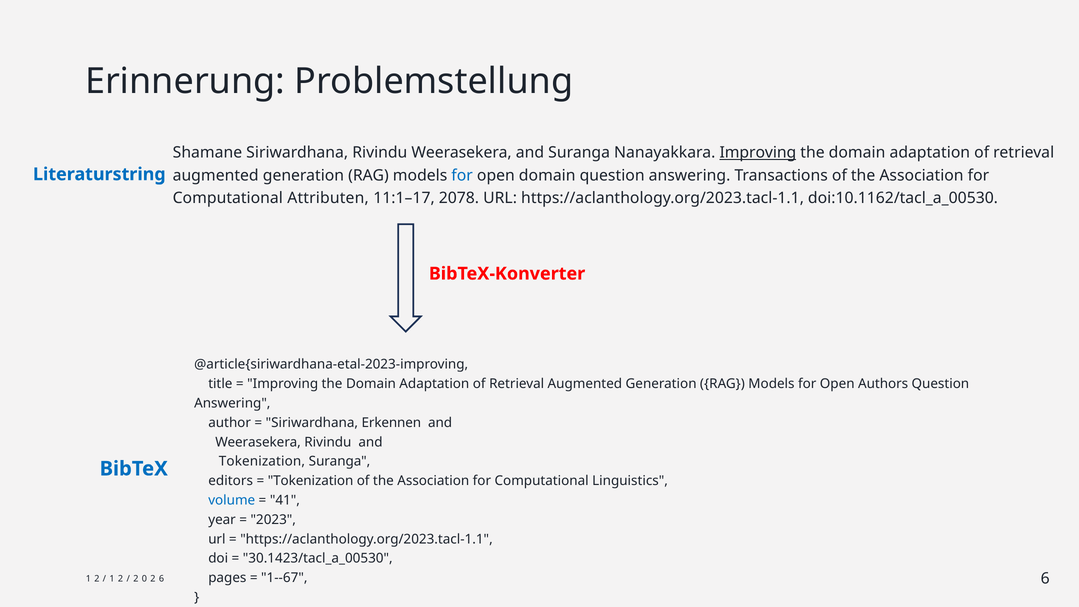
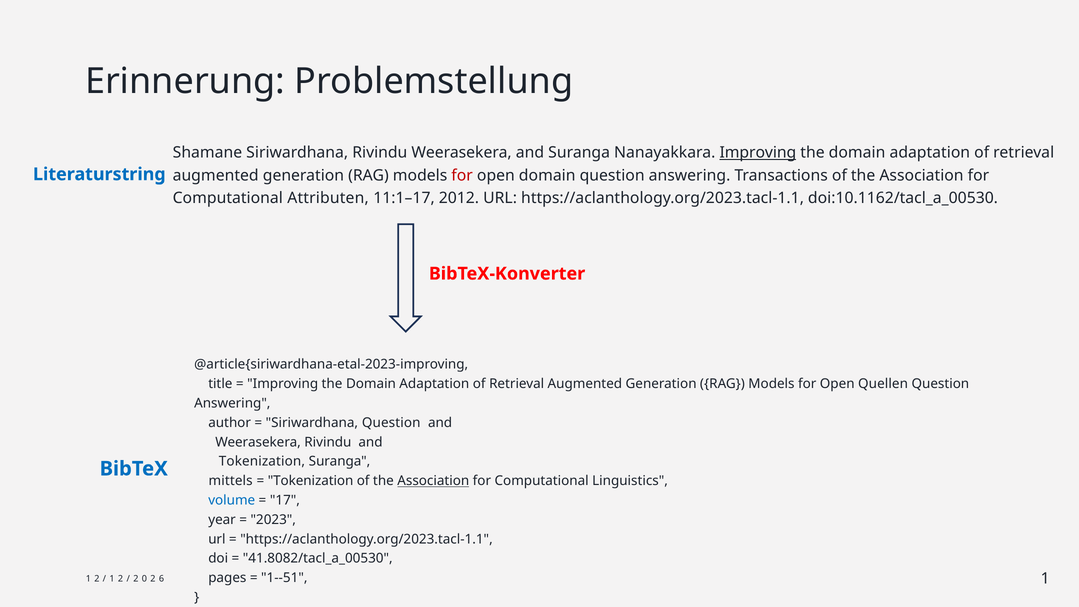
for at (462, 175) colour: blue -> red
2078: 2078 -> 2012
Authors: Authors -> Quellen
Siriwardhana Erkennen: Erkennen -> Question
editors: editors -> mittels
Association at (433, 481) underline: none -> present
41: 41 -> 17
30.1423/tacl_a_00530: 30.1423/tacl_a_00530 -> 41.8082/tacl_a_00530
1--67: 1--67 -> 1--51
6 at (1045, 579): 6 -> 1
